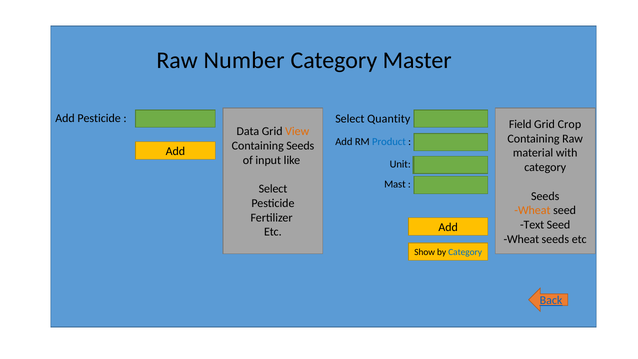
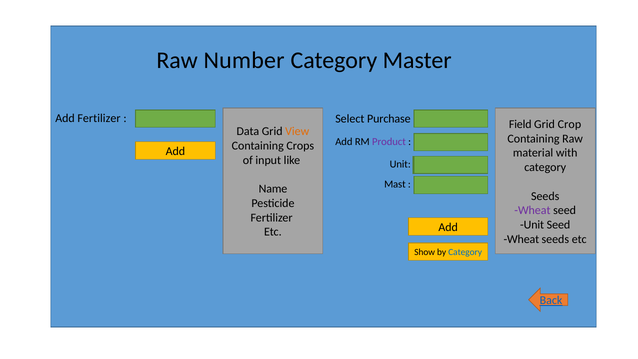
Add Pesticide: Pesticide -> Fertilizer
Quantity: Quantity -> Purchase
Product colour: blue -> purple
Containing Seeds: Seeds -> Crops
Select at (273, 189): Select -> Name
Wheat at (532, 210) colour: orange -> purple
Text at (532, 225): Text -> Unit
